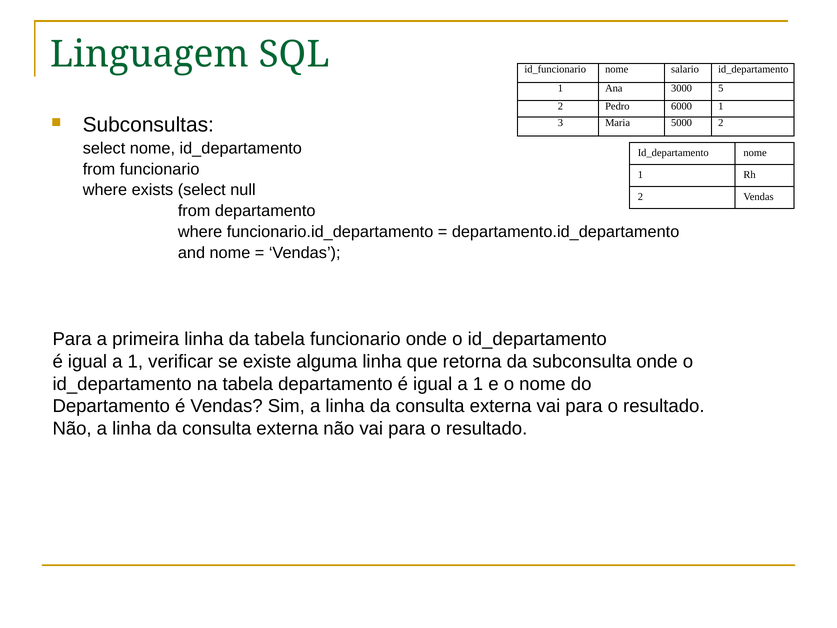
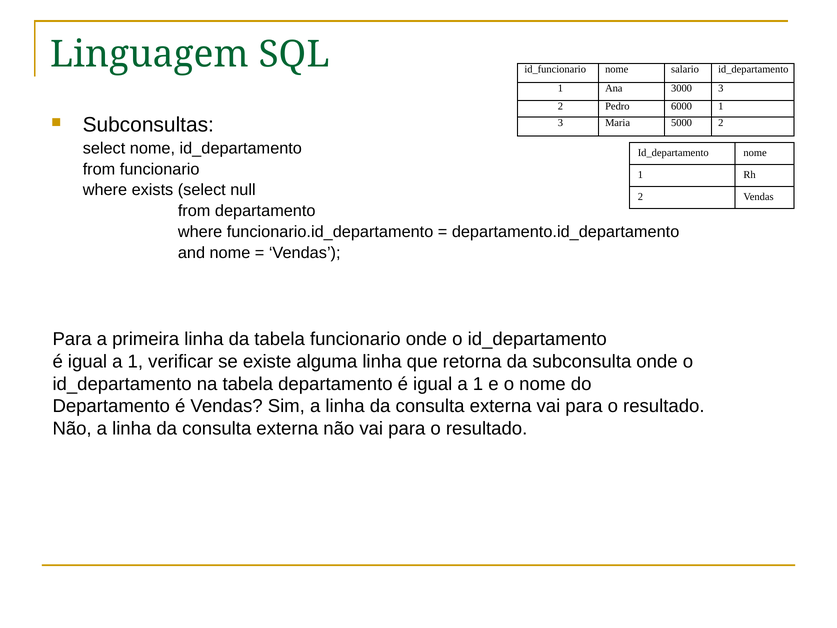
3000 5: 5 -> 3
